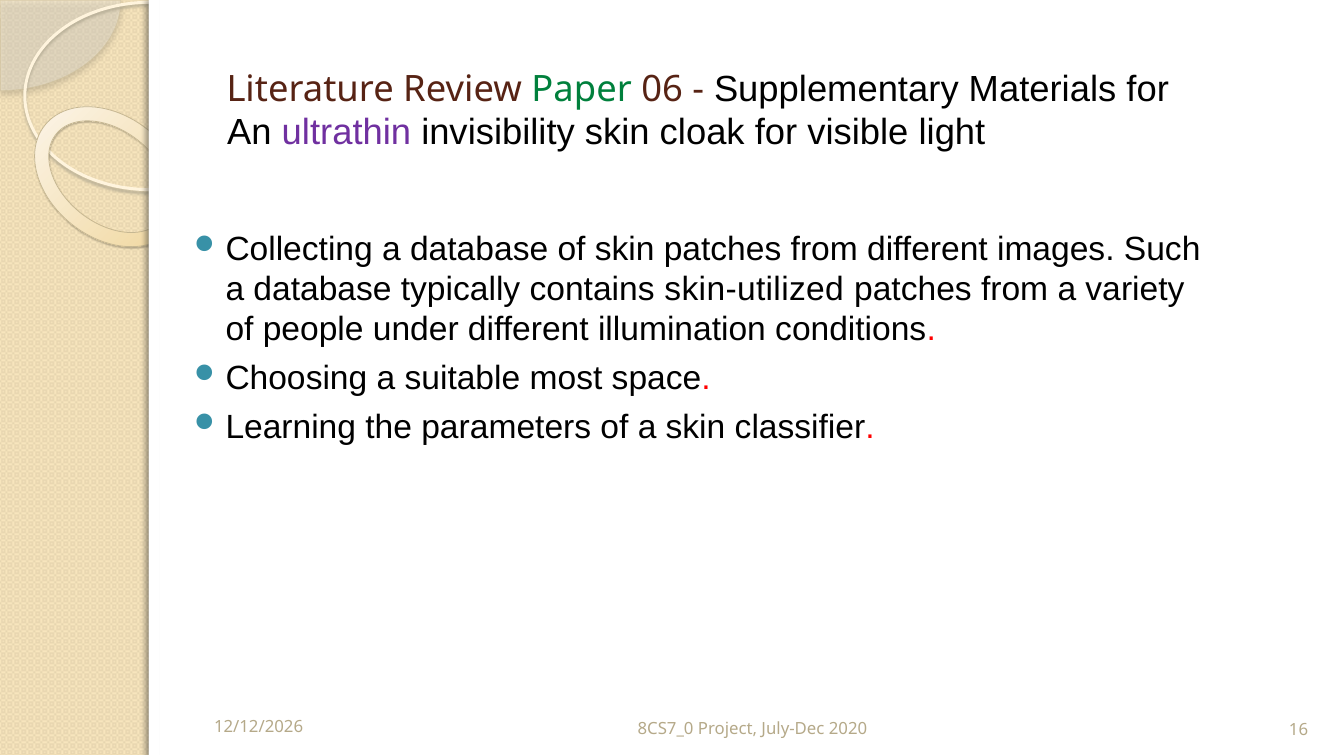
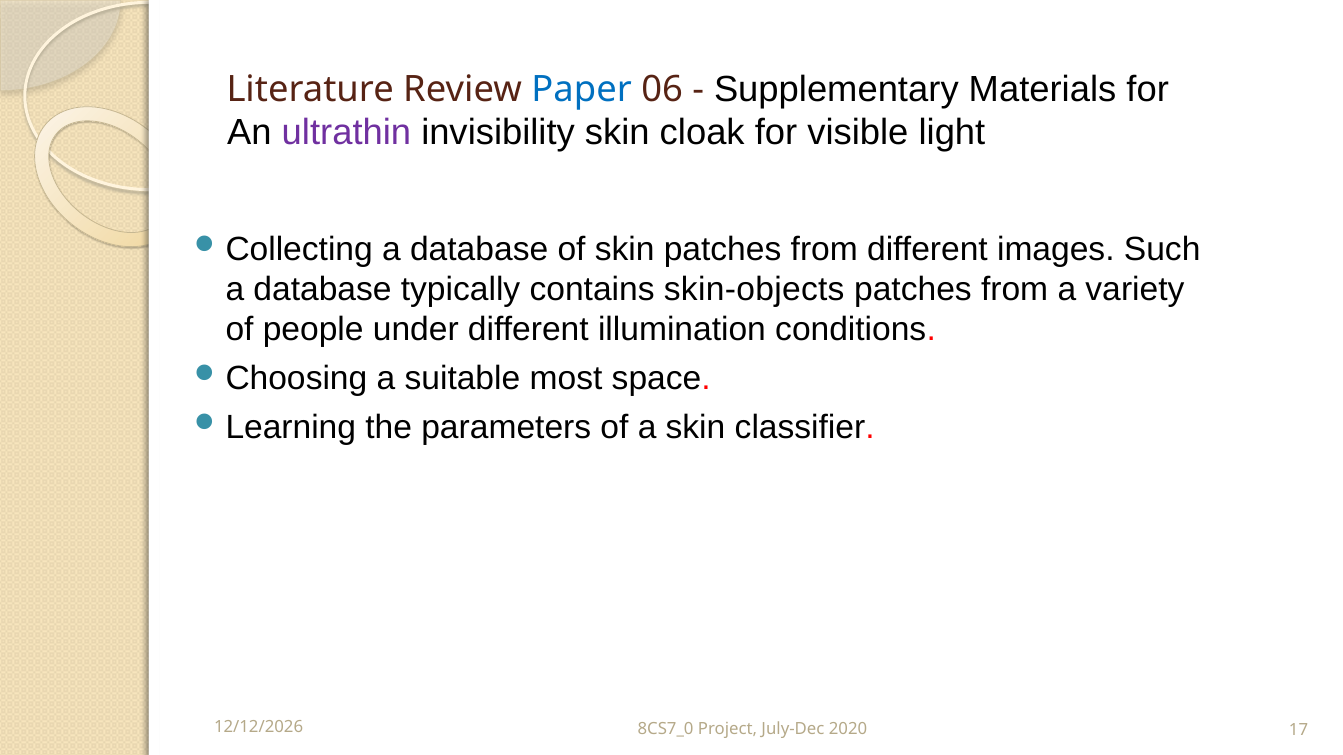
Paper colour: green -> blue
skin-utilized: skin-utilized -> skin-objects
16: 16 -> 17
